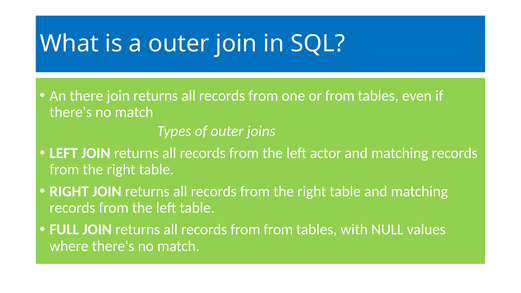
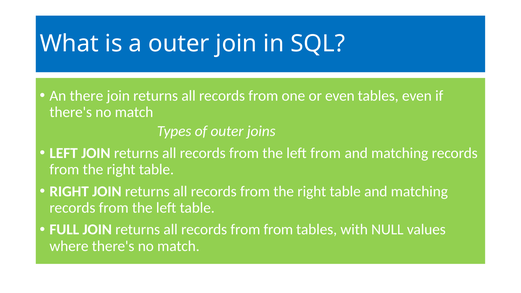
or from: from -> even
left actor: actor -> from
